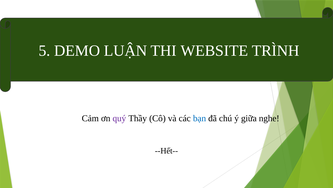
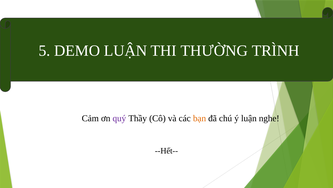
WEBSITE: WEBSITE -> THƯỜNG
bạn colour: blue -> orange
ý giữa: giữa -> luận
